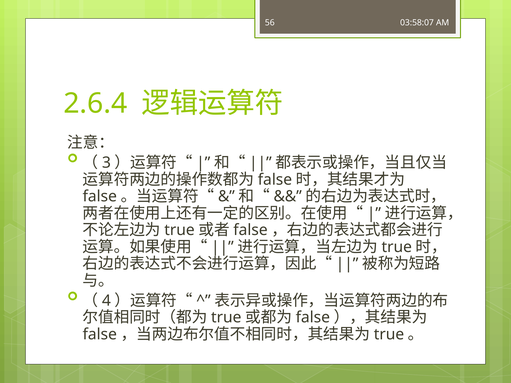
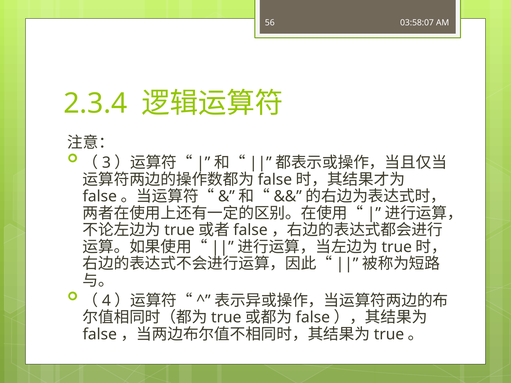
2.6.4: 2.6.4 -> 2.3.4
